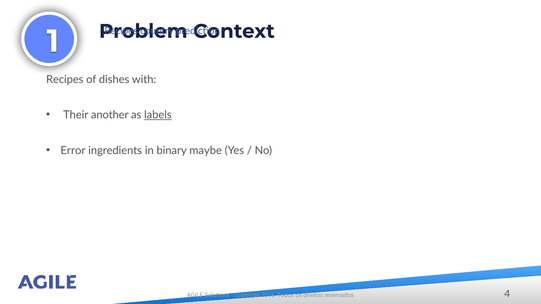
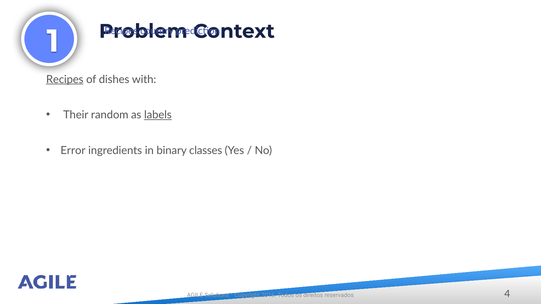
Recipes at (65, 79) underline: none -> present
another: another -> random
maybe: maybe -> classes
